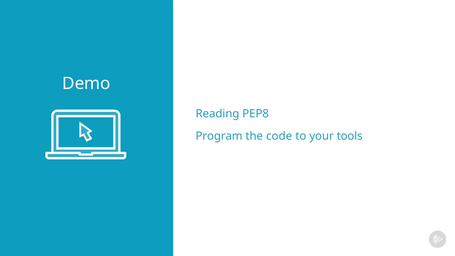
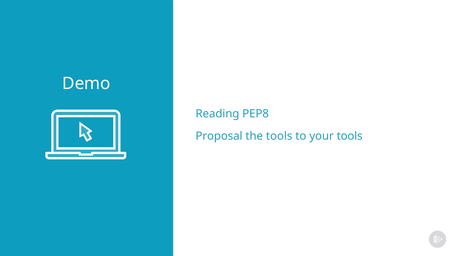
Program: Program -> Proposal
the code: code -> tools
